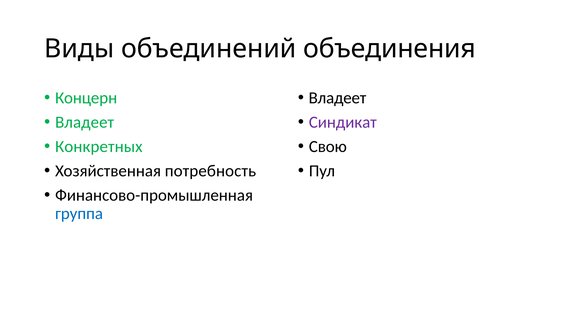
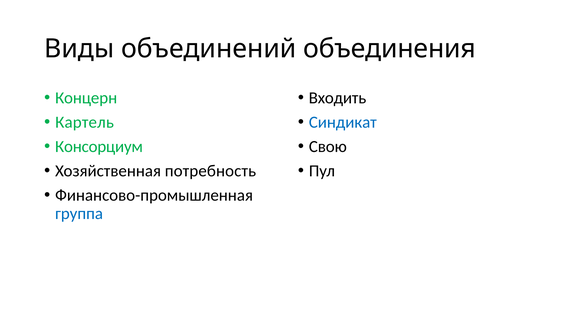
Владеет at (337, 98): Владеет -> Входить
Владеет at (85, 122): Владеет -> Картель
Синдикат colour: purple -> blue
Конкретных: Конкретных -> Консорциум
